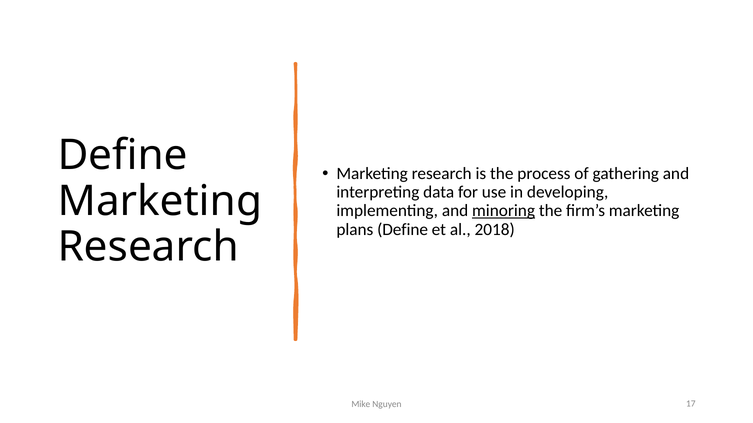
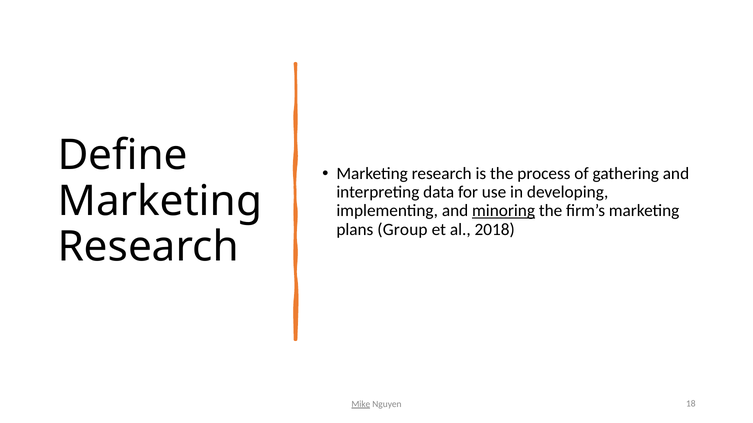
plans Define: Define -> Group
Mike underline: none -> present
17: 17 -> 18
